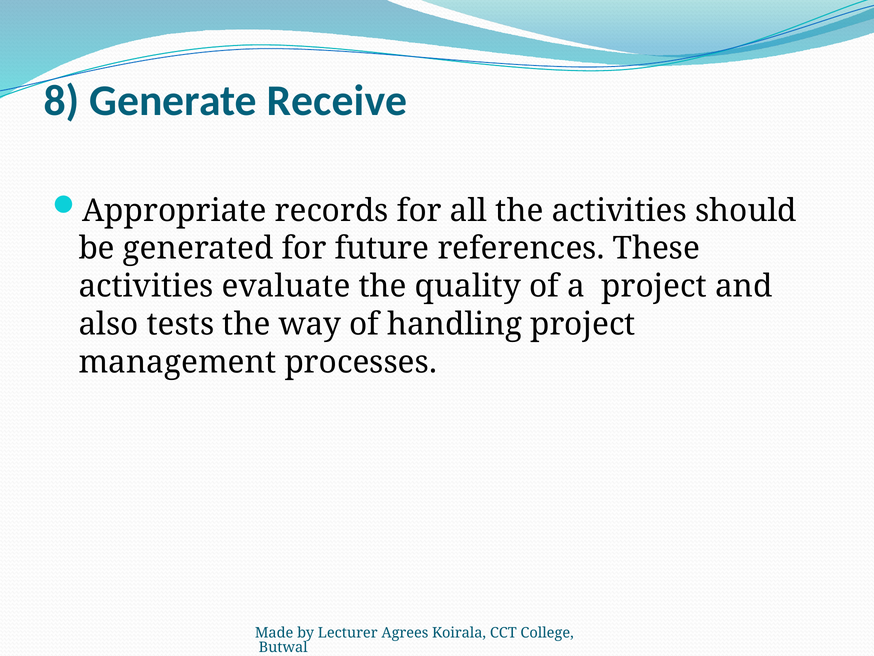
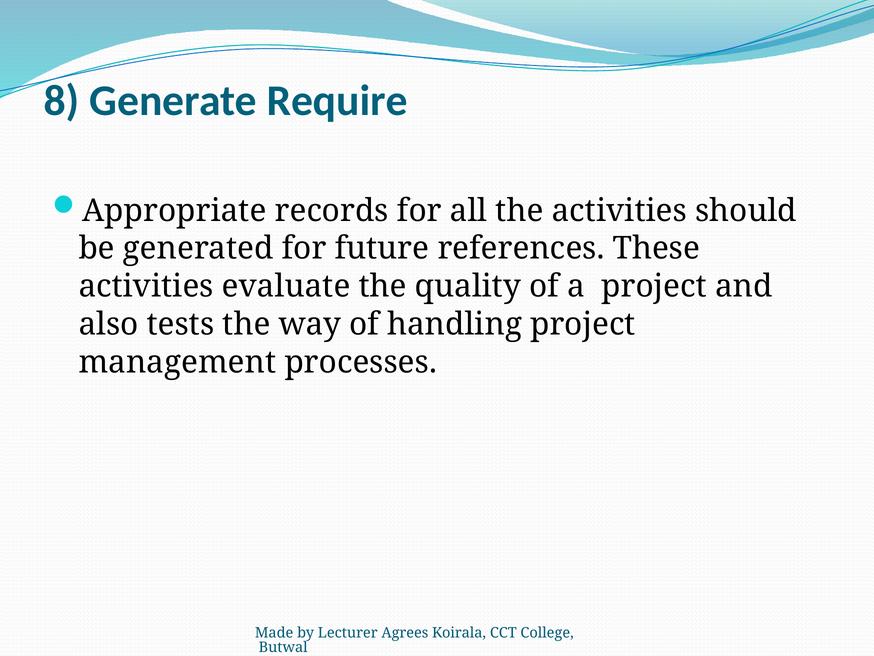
Receive: Receive -> Require
